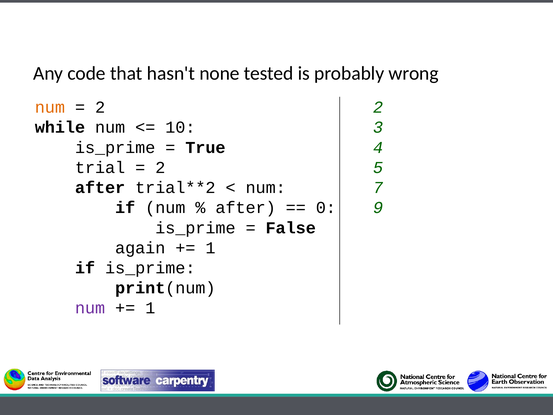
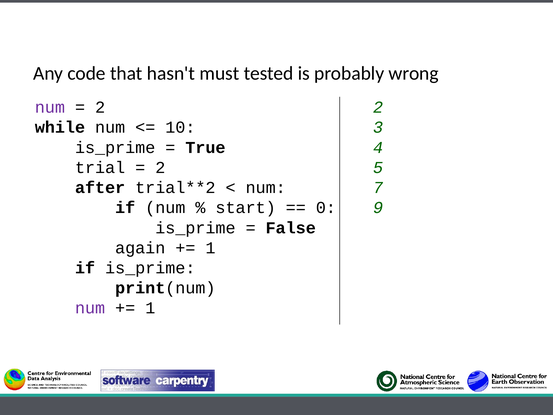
none: none -> must
num at (50, 107) colour: orange -> purple
after at (246, 208): after -> start
